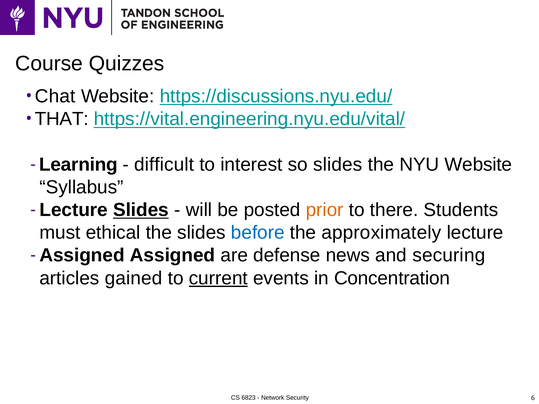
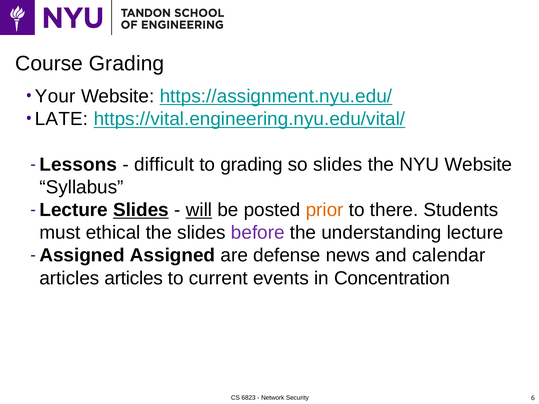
Course Quizzes: Quizzes -> Grading
Chat: Chat -> Your
https://discussions.nyu.edu/: https://discussions.nyu.edu/ -> https://assignment.nyu.edu/
THAT: THAT -> LATE
Learning: Learning -> Lessons
to interest: interest -> grading
will underline: none -> present
before colour: blue -> purple
approximately: approximately -> understanding
securing: securing -> calendar
articles gained: gained -> articles
current underline: present -> none
